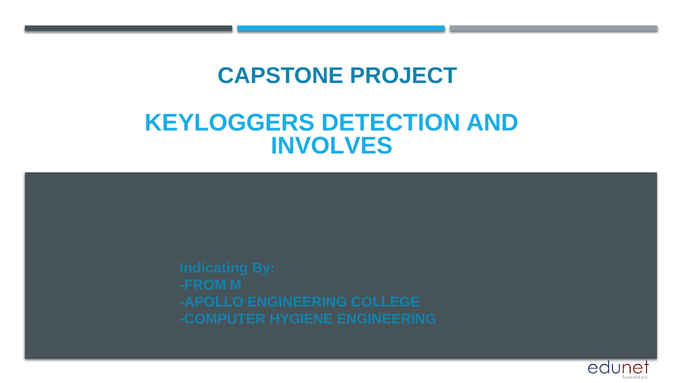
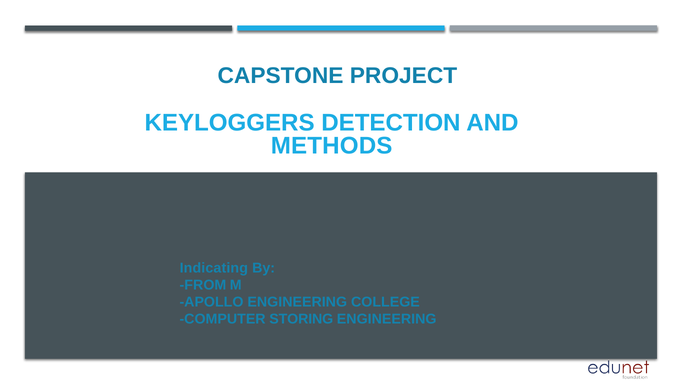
INVOLVES: INVOLVES -> METHODS
HYGIENE: HYGIENE -> STORING
